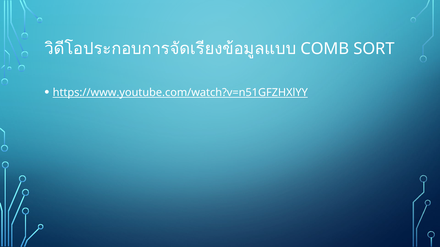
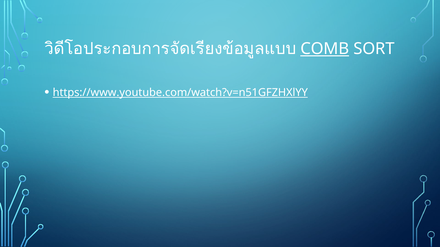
COMB underline: none -> present
